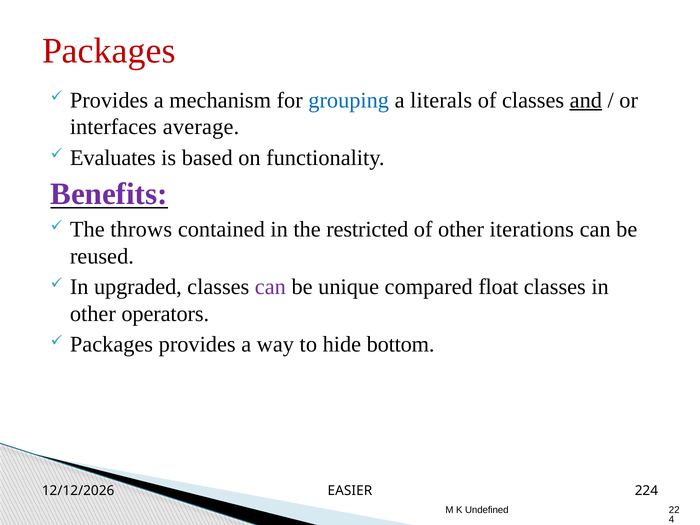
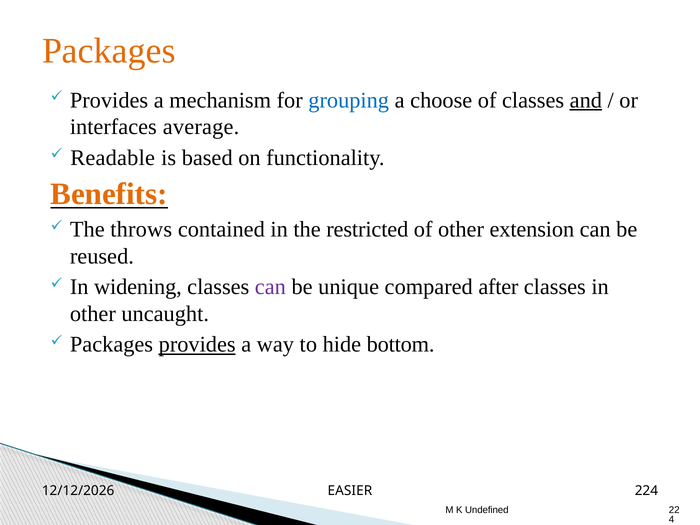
Packages at (109, 51) colour: red -> orange
literals: literals -> choose
Evaluates: Evaluates -> Readable
Benefits colour: purple -> orange
iterations: iterations -> extension
upgraded: upgraded -> widening
float: float -> after
operators: operators -> uncaught
provides at (197, 345) underline: none -> present
